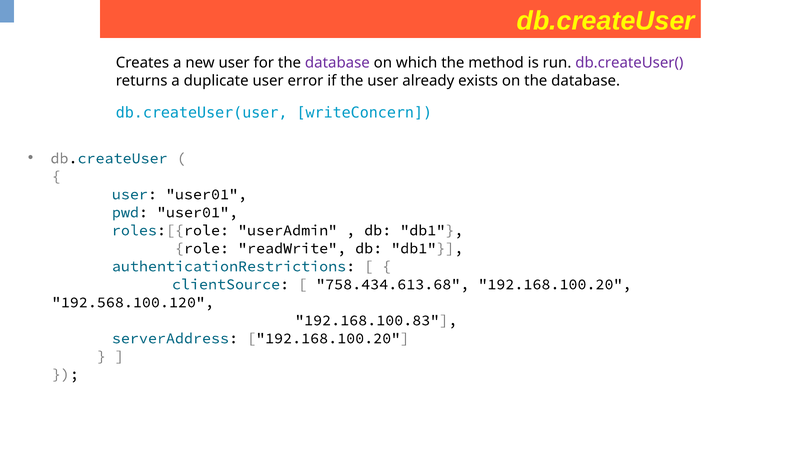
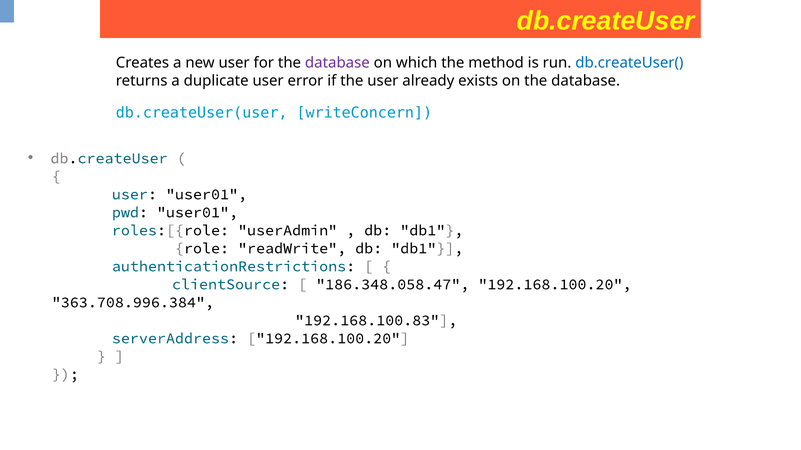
db.createUser( colour: purple -> blue
758.434.613.68: 758.434.613.68 -> 186.348.058.47
192.568.100.120: 192.568.100.120 -> 363.708.996.384
